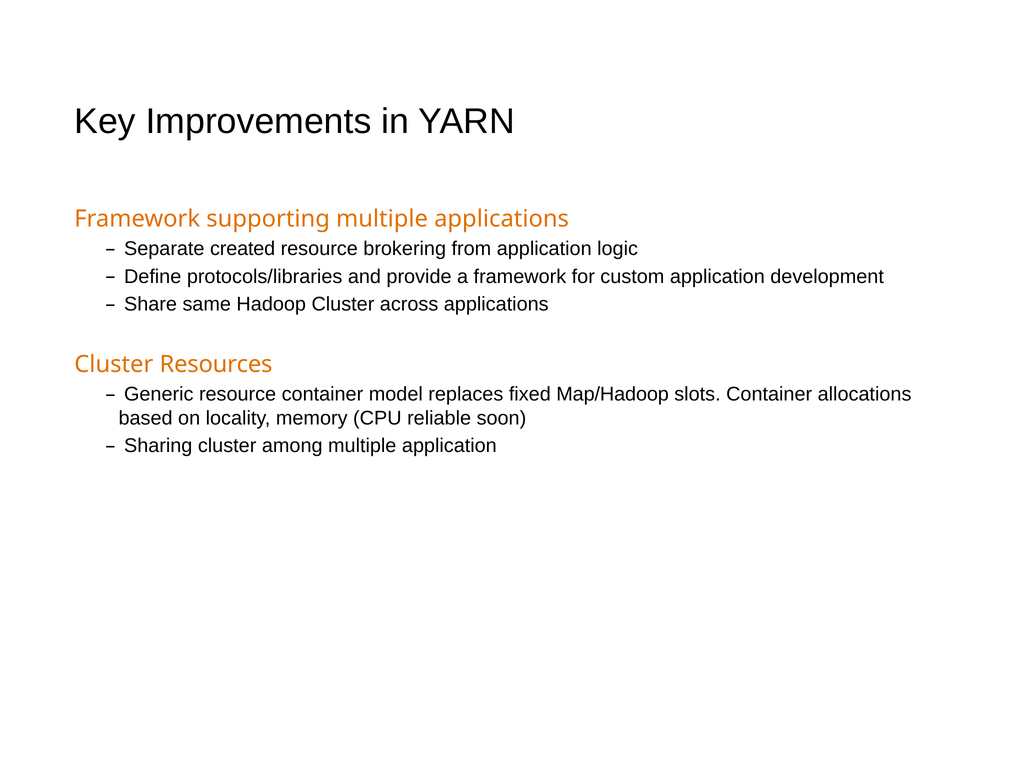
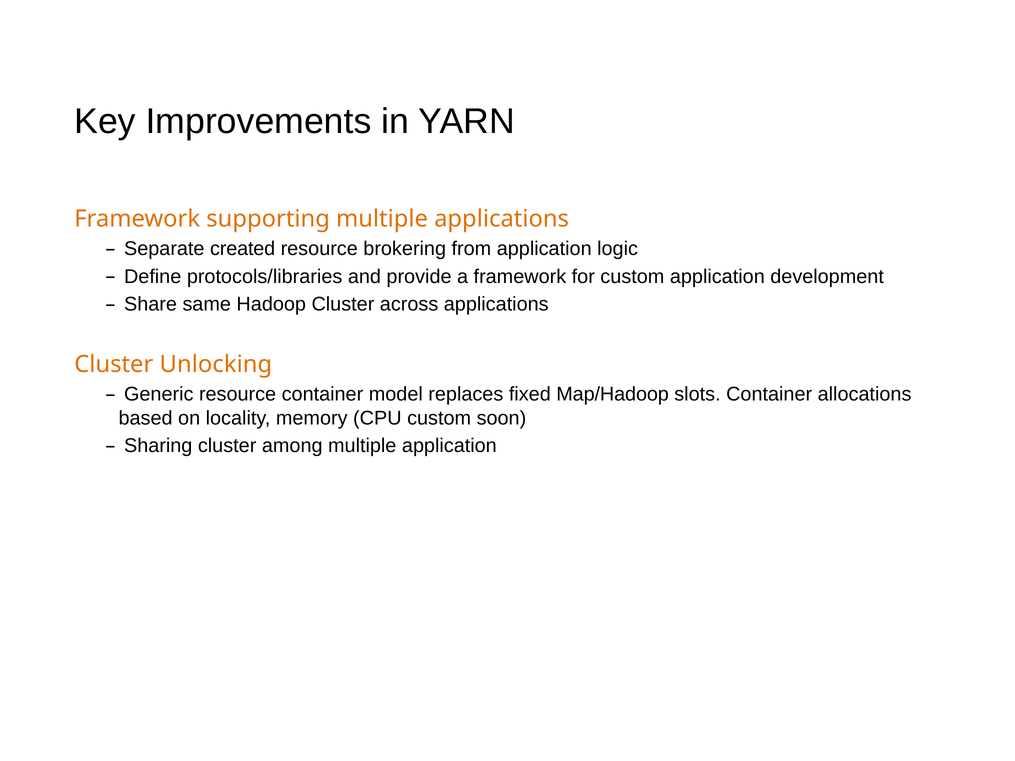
Resources: Resources -> Unlocking
CPU reliable: reliable -> custom
